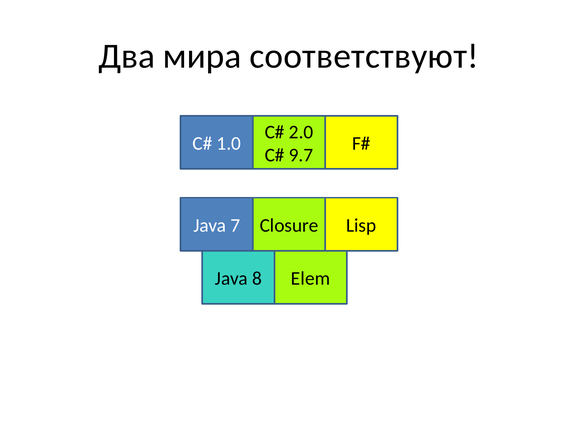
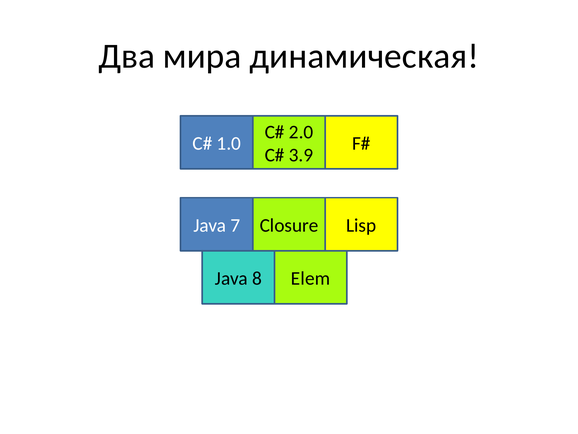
соответствуют: соответствуют -> динамическая
9.7: 9.7 -> 3.9
